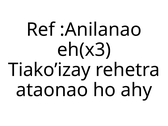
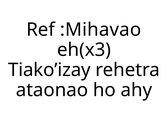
:Anilanao: :Anilanao -> :Mihavao
